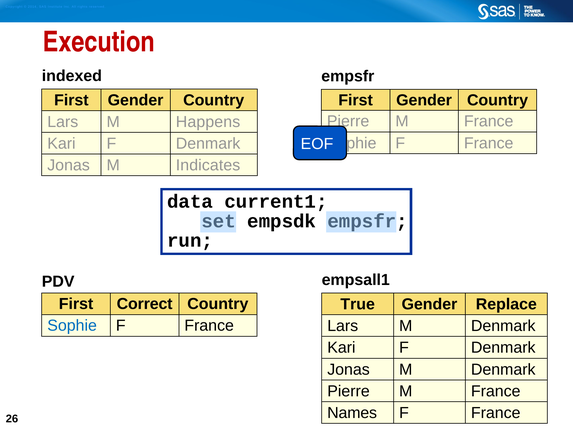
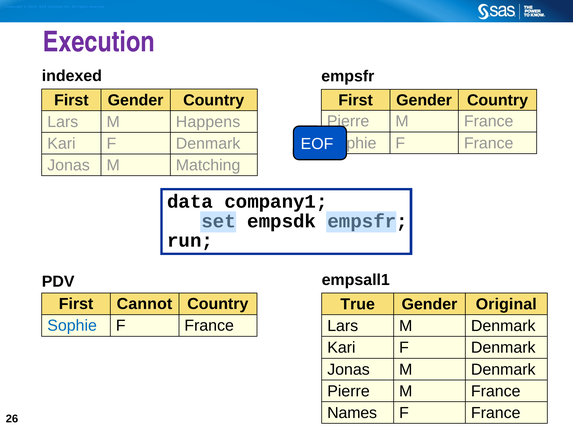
Execution colour: red -> purple
Indicates: Indicates -> Matching
current1: current1 -> company1
Correct: Correct -> Cannot
Replace: Replace -> Original
